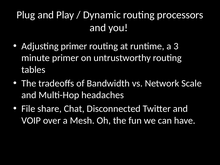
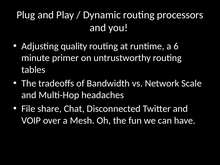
Adjusting primer: primer -> quality
3: 3 -> 6
